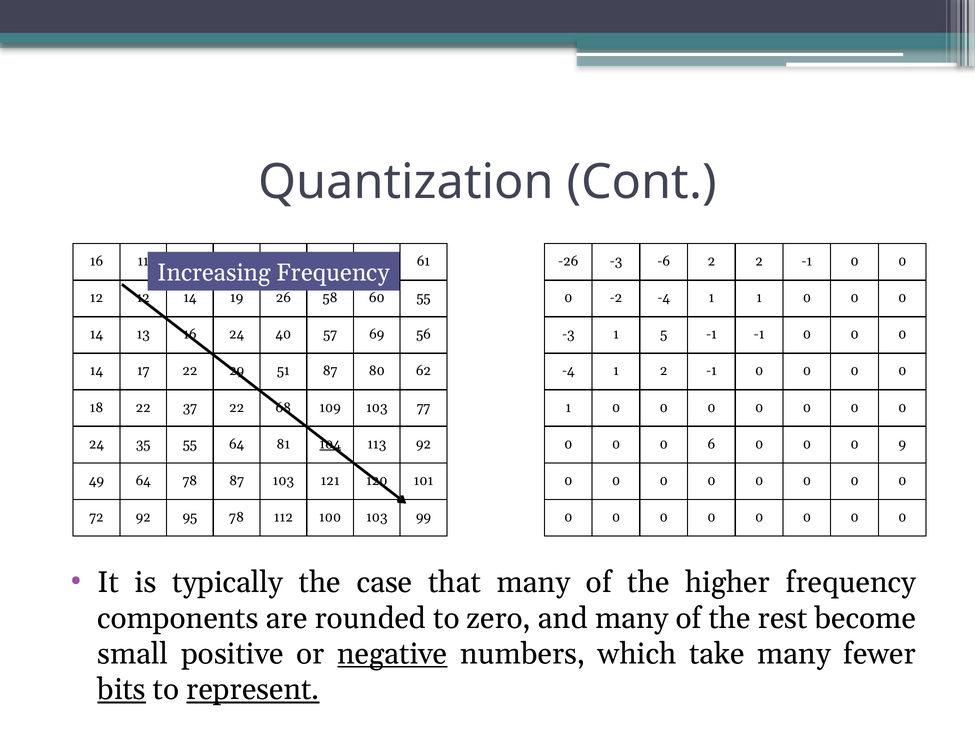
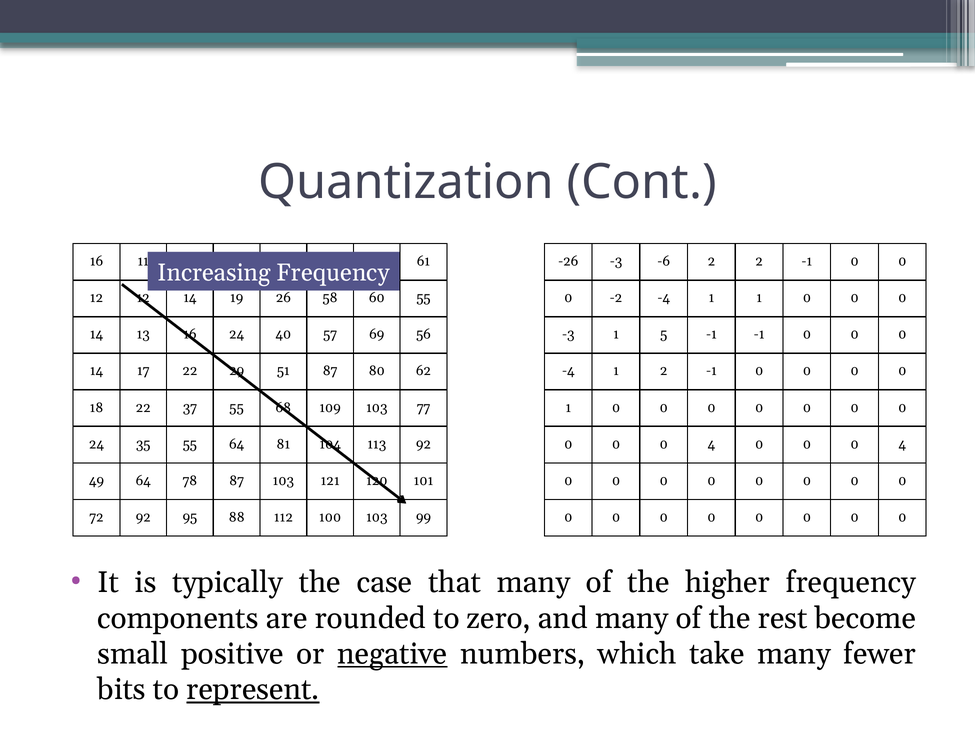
37 22: 22 -> 55
104 underline: present -> none
6 at (711, 444): 6 -> 4
9 at (902, 444): 9 -> 4
95 78: 78 -> 88
bits underline: present -> none
